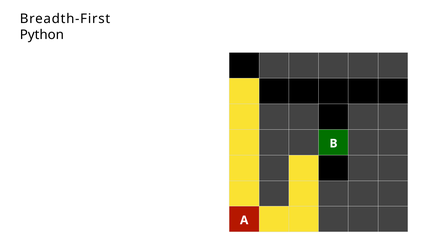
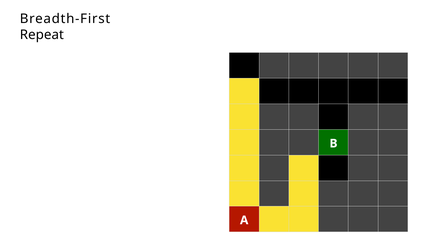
Python: Python -> Repeat
